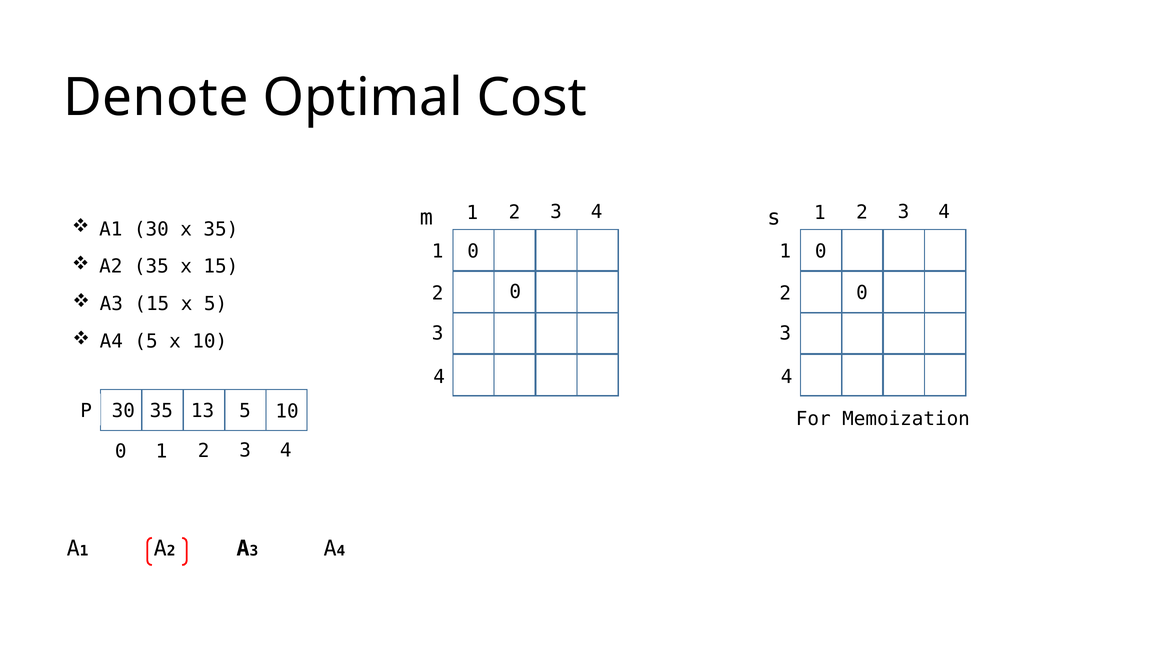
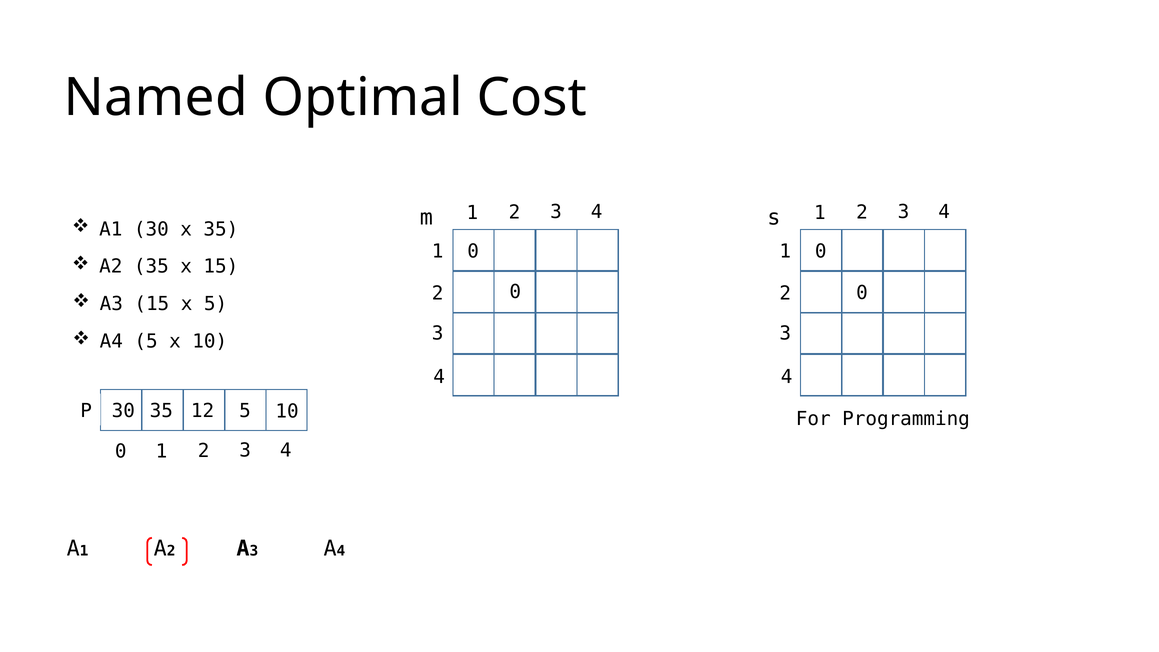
Denote: Denote -> Named
13: 13 -> 12
Memoization: Memoization -> Programming
